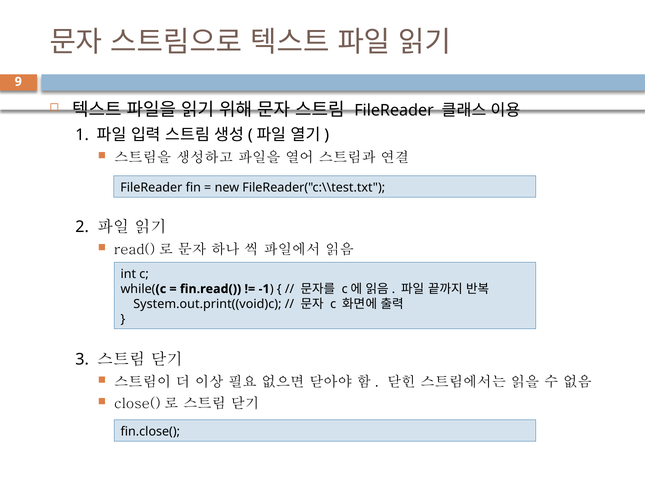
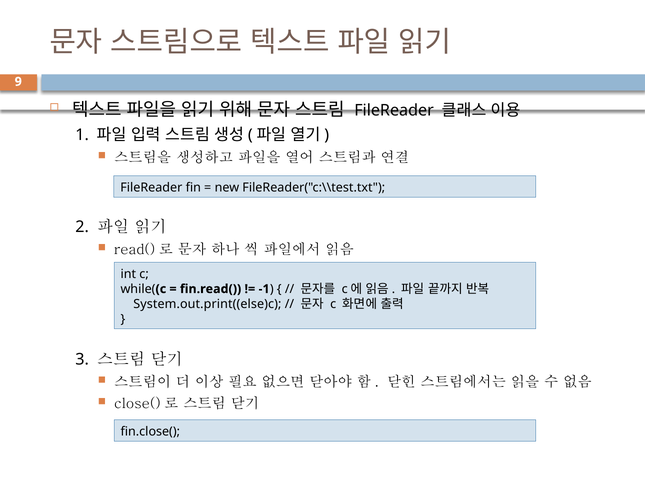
System.out.print((void)c: System.out.print((void)c -> System.out.print((else)c
